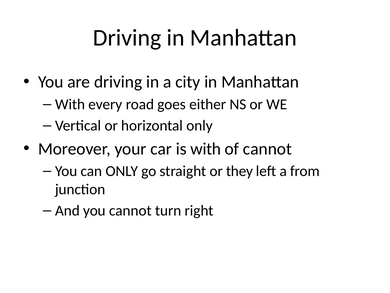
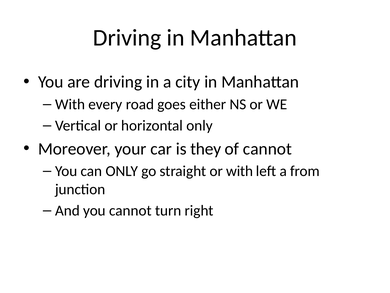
is with: with -> they
or they: they -> with
